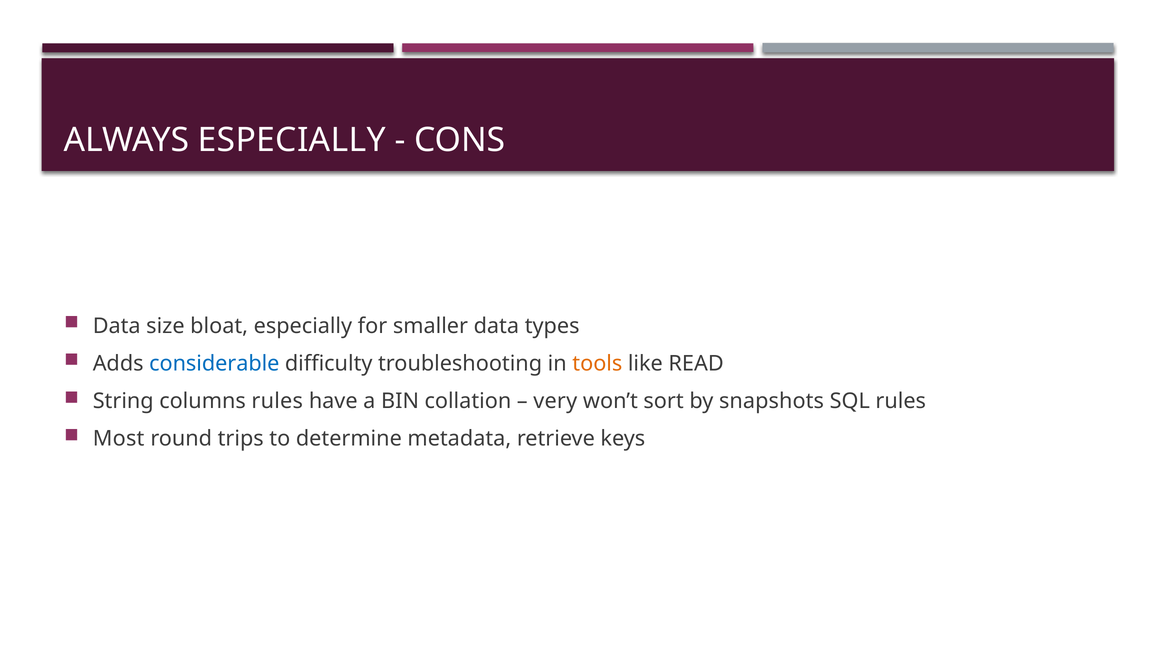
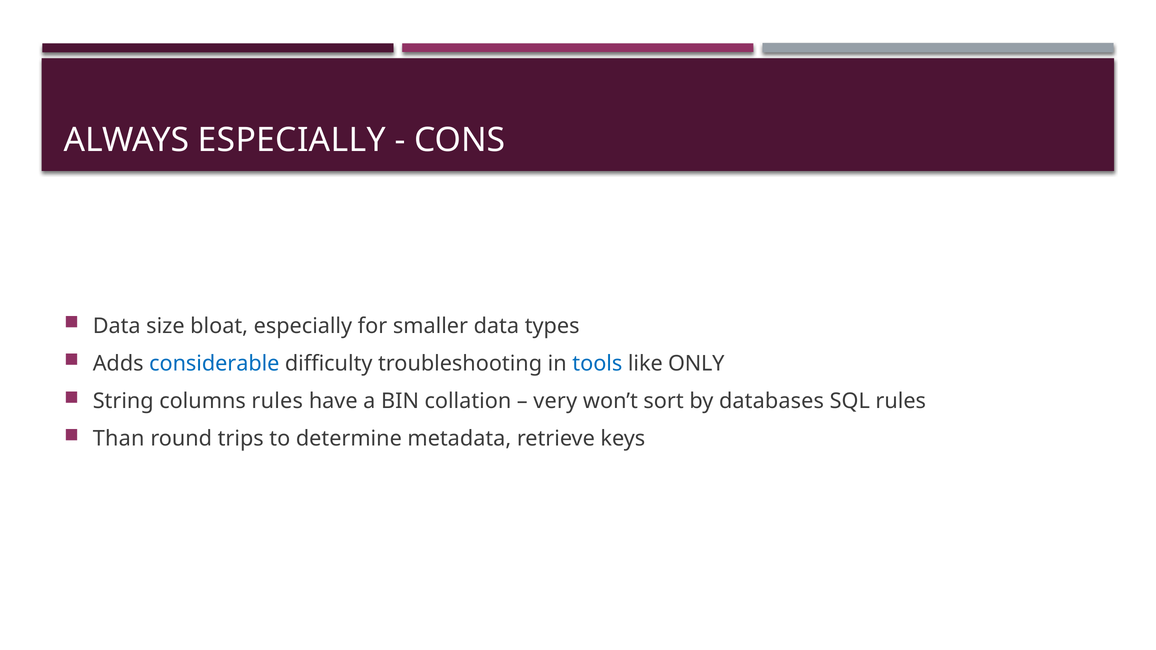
tools colour: orange -> blue
READ: READ -> ONLY
snapshots: snapshots -> databases
Most: Most -> Than
